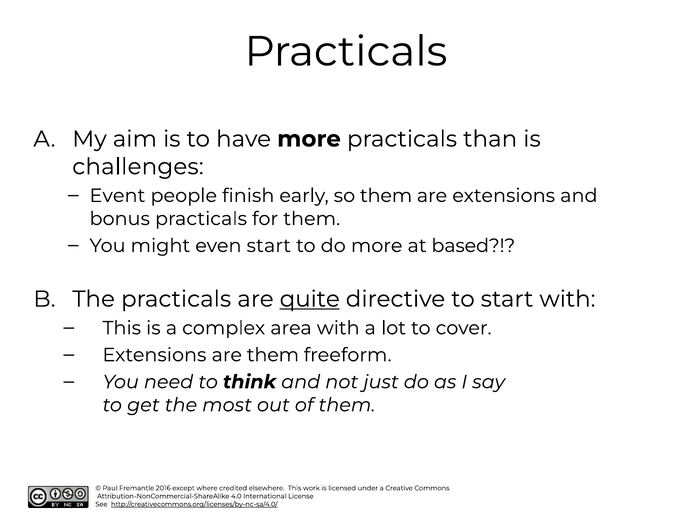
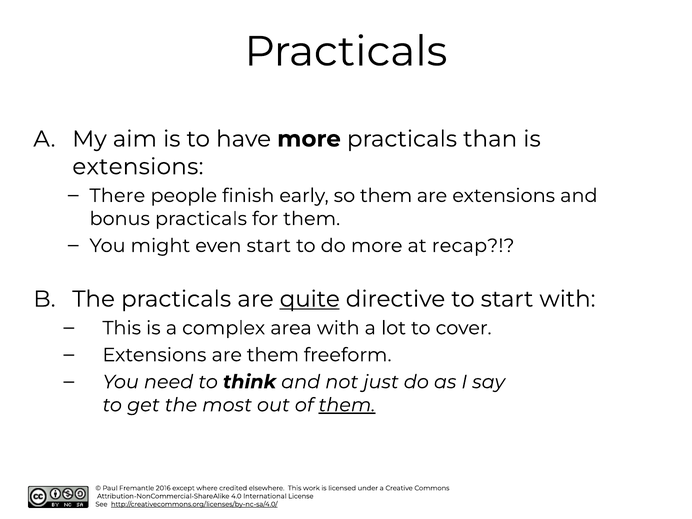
challenges at (138, 167): challenges -> extensions
Event: Event -> There
based: based -> recap
them at (347, 405) underline: none -> present
